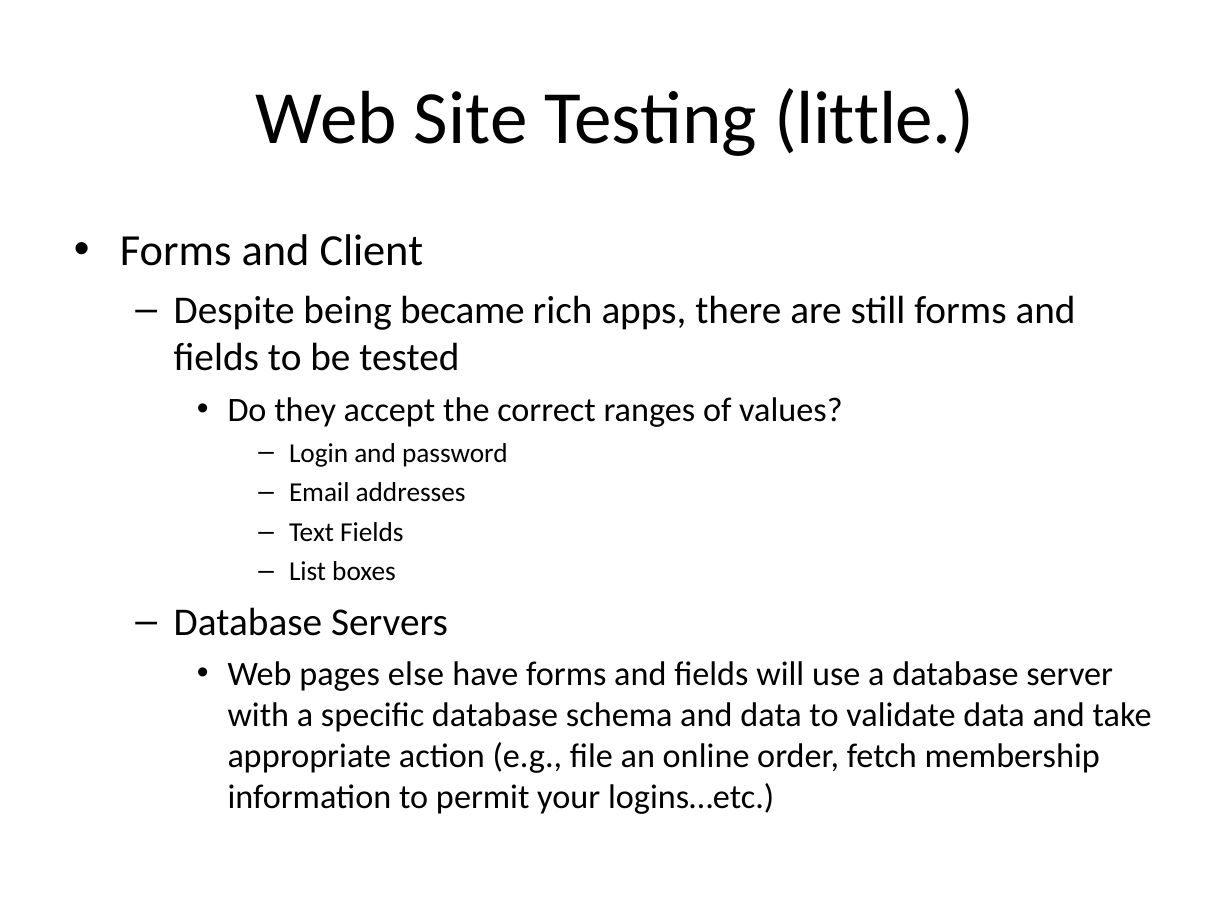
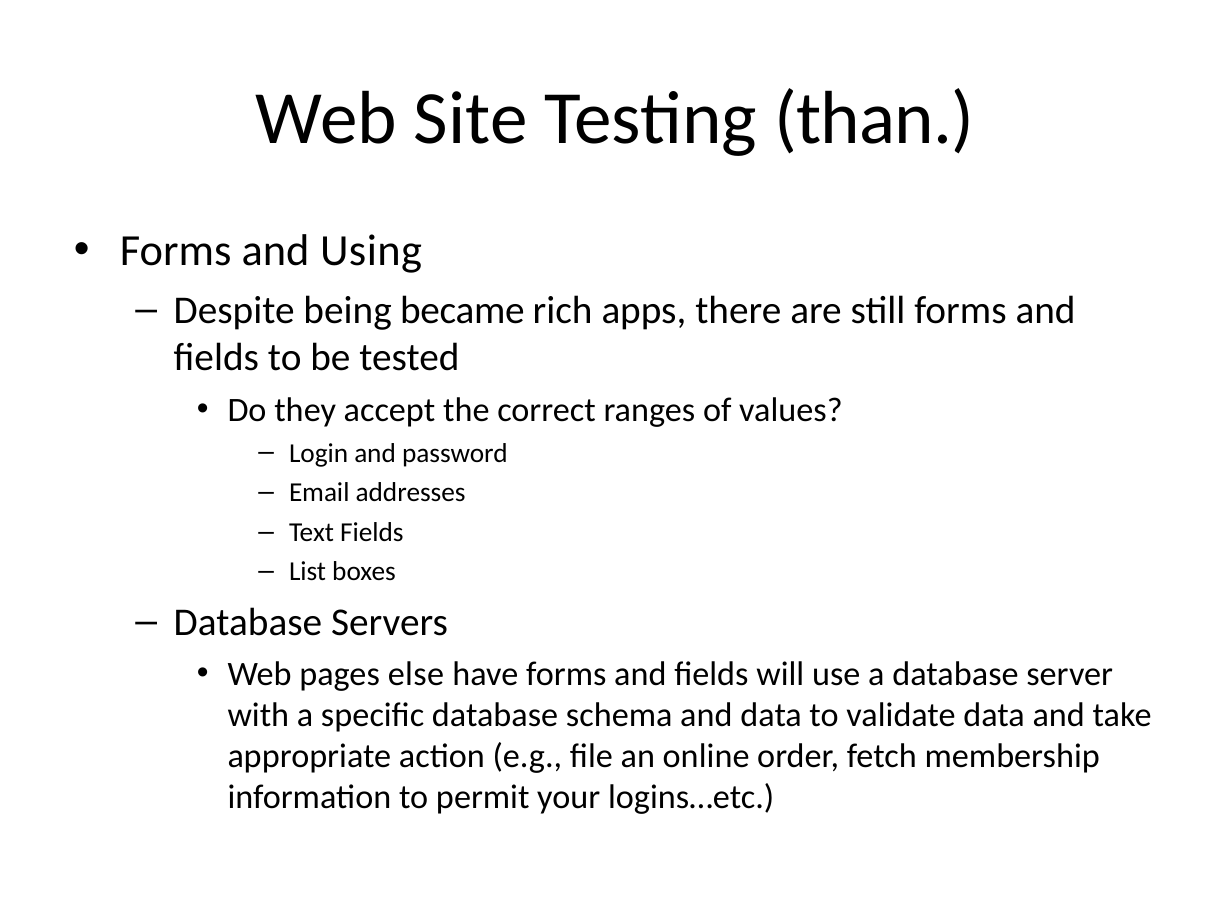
little: little -> than
Client: Client -> Using
